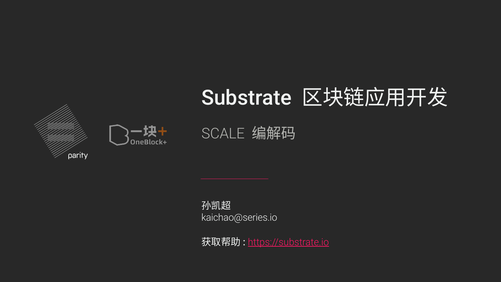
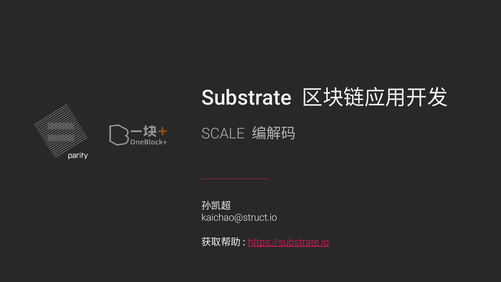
kaichao@series.io: kaichao@series.io -> kaichao@struct.io
